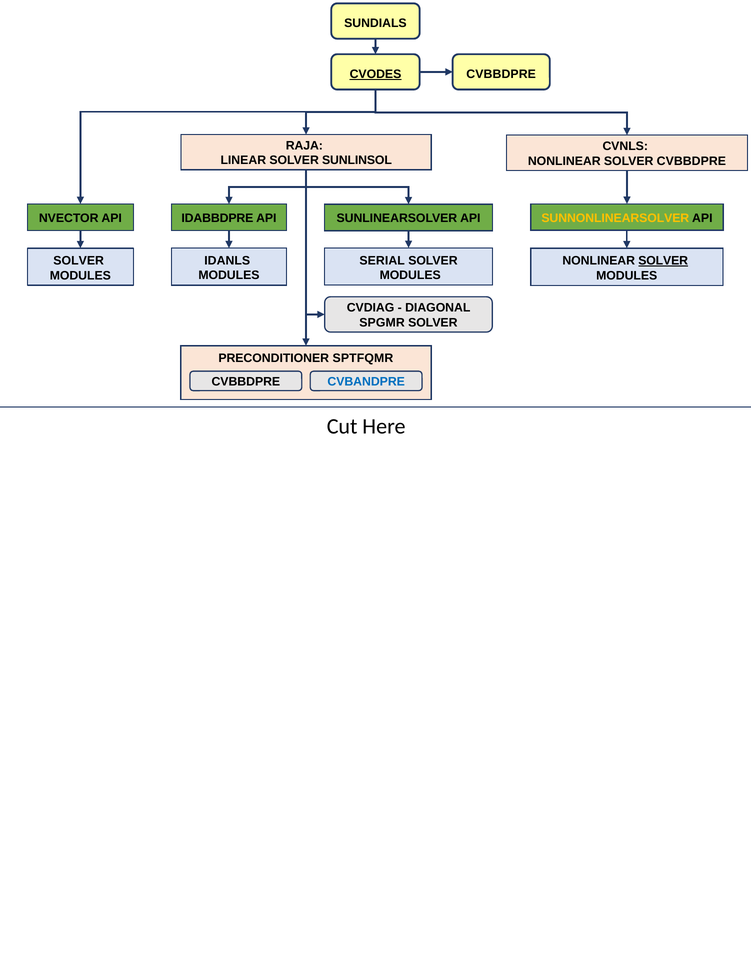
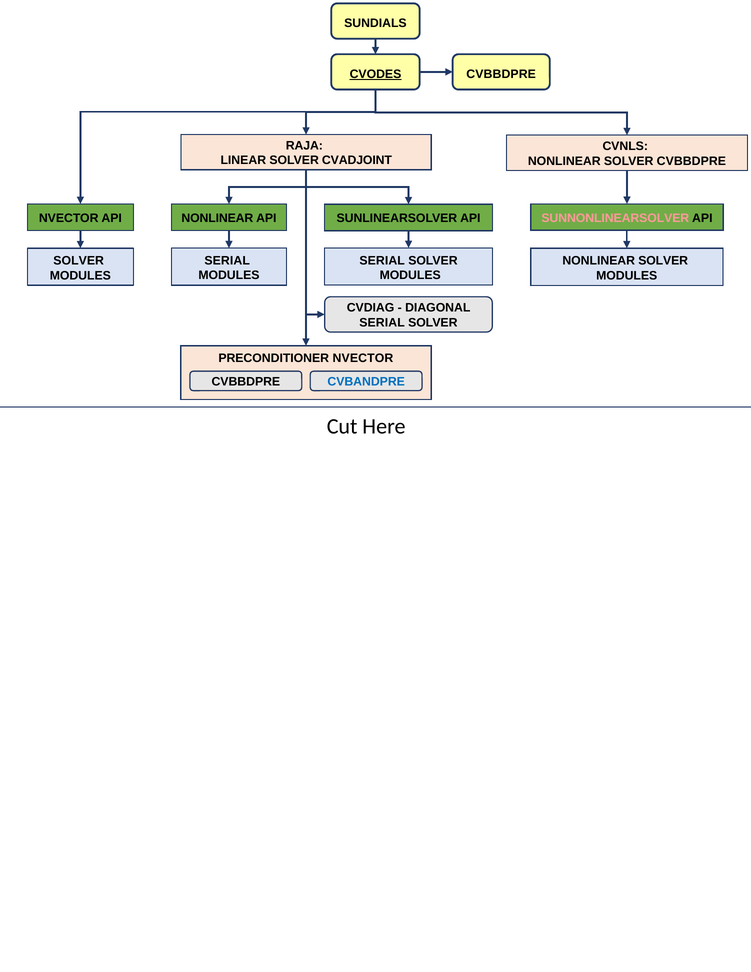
SUNLINSOL: SUNLINSOL -> CVADJOINT
SUNNONLINEARSOLVER colour: yellow -> pink
IDABBDPRE at (217, 218): IDABBDPRE -> NONLINEAR
IDANLS at (227, 261): IDANLS -> SERIAL
SOLVER at (663, 261) underline: present -> none
SPGMR at (382, 323): SPGMR -> SERIAL
PRECONDITIONER SPTFQMR: SPTFQMR -> NVECTOR
